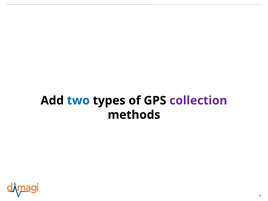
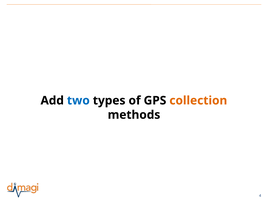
collection colour: purple -> orange
